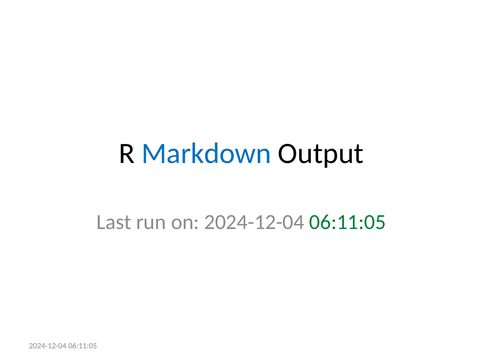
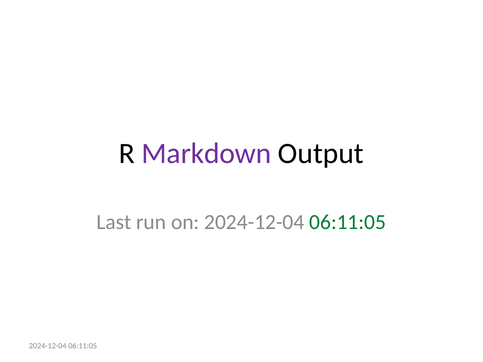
Markdown colour: blue -> purple
